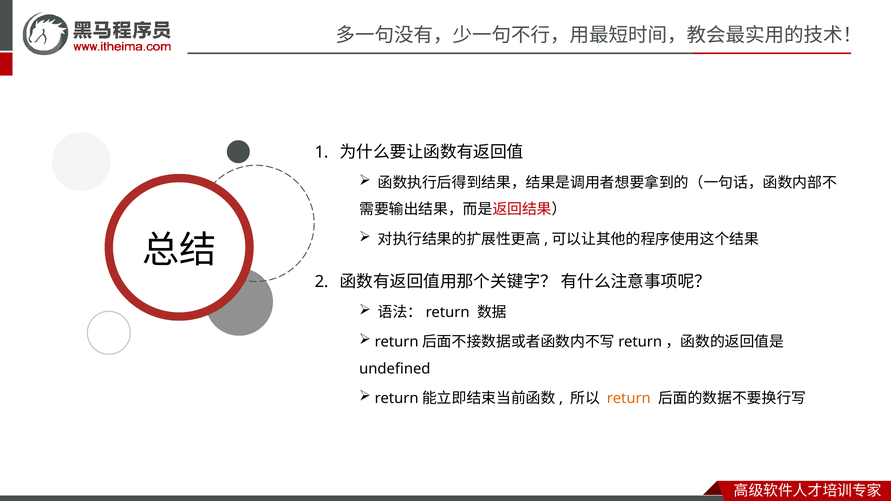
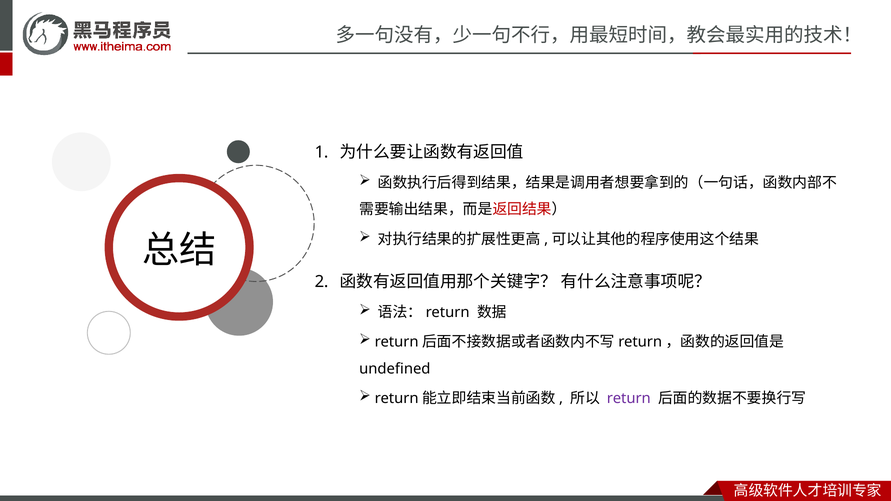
return colour: orange -> purple
